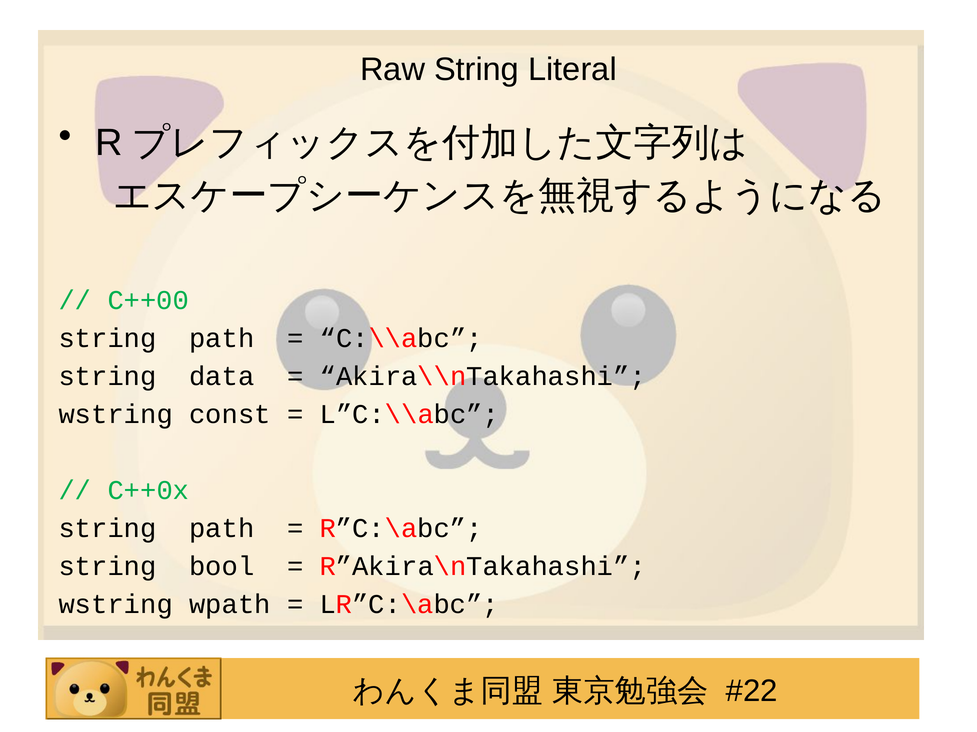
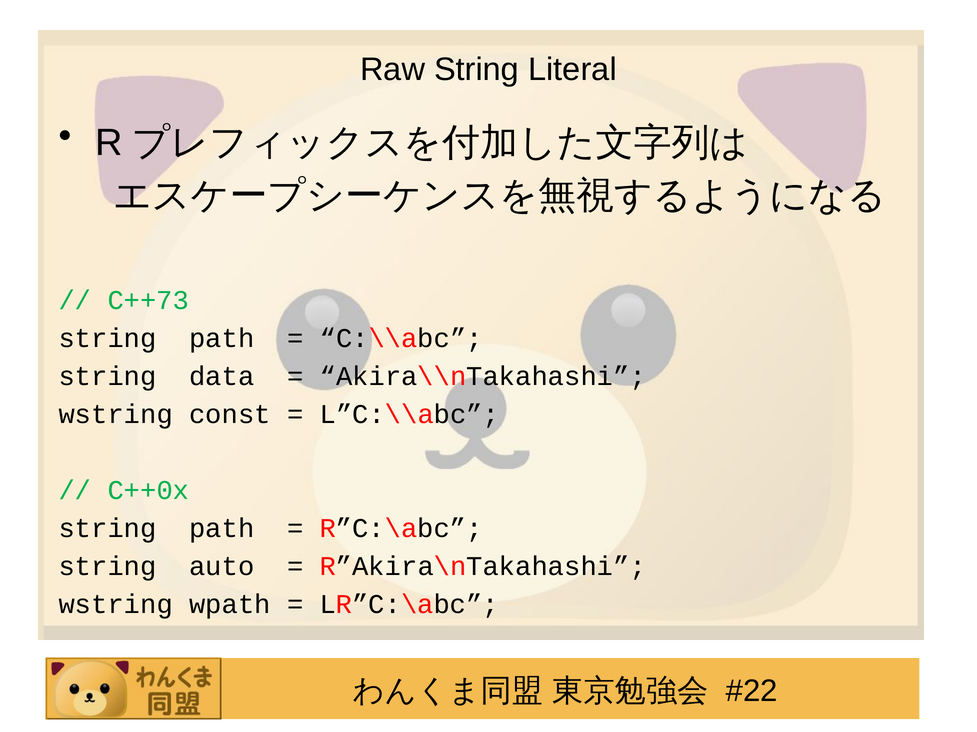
C++00: C++00 -> C++73
bool: bool -> auto
